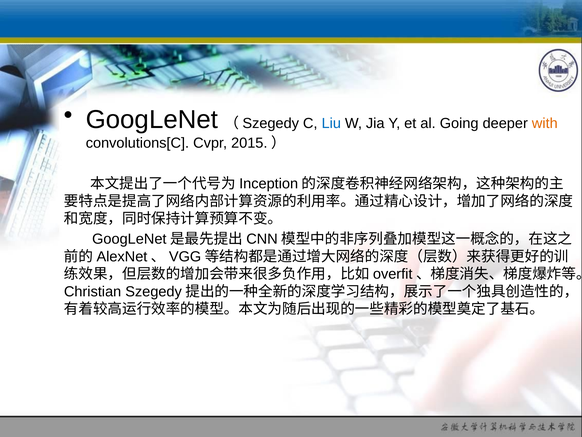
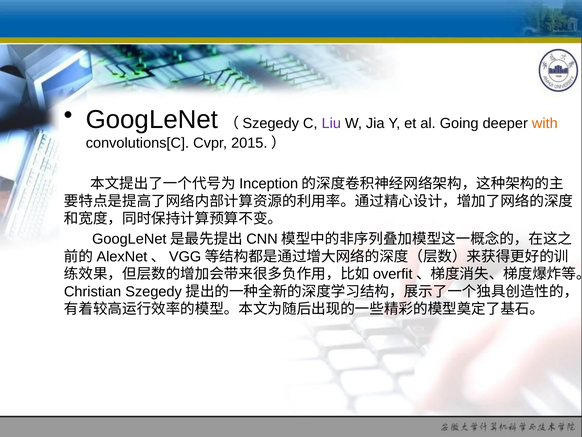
Liu colour: blue -> purple
